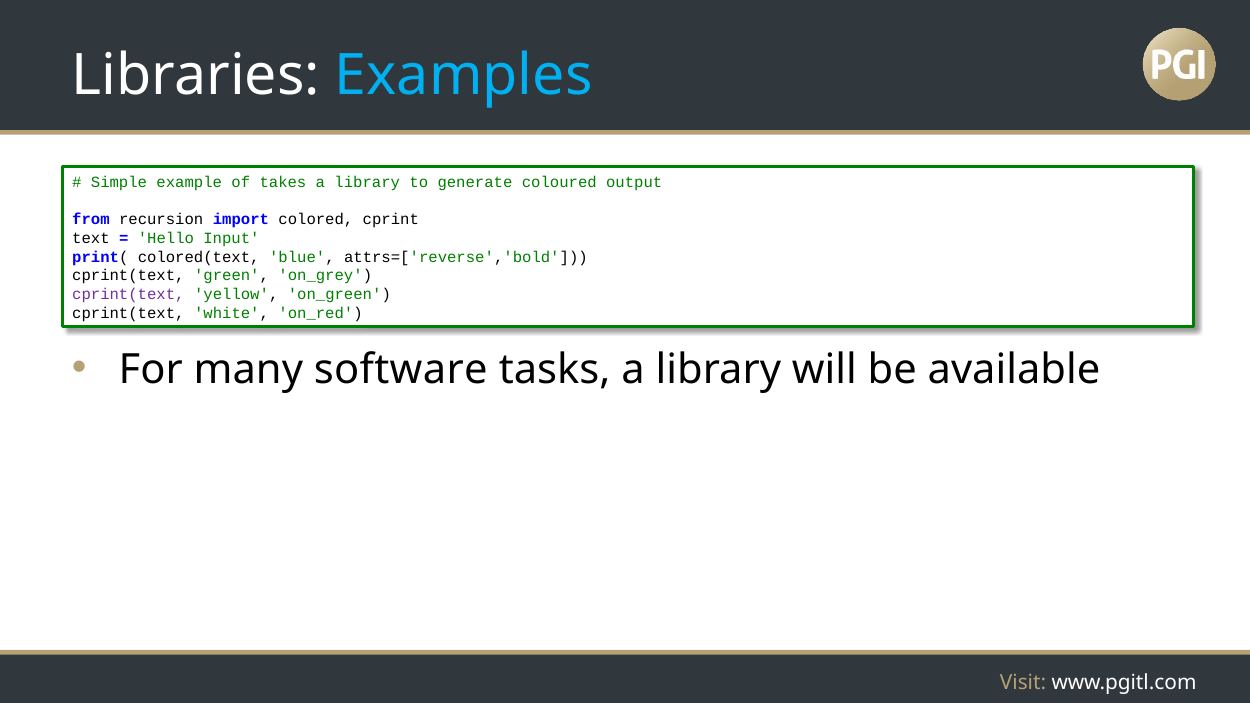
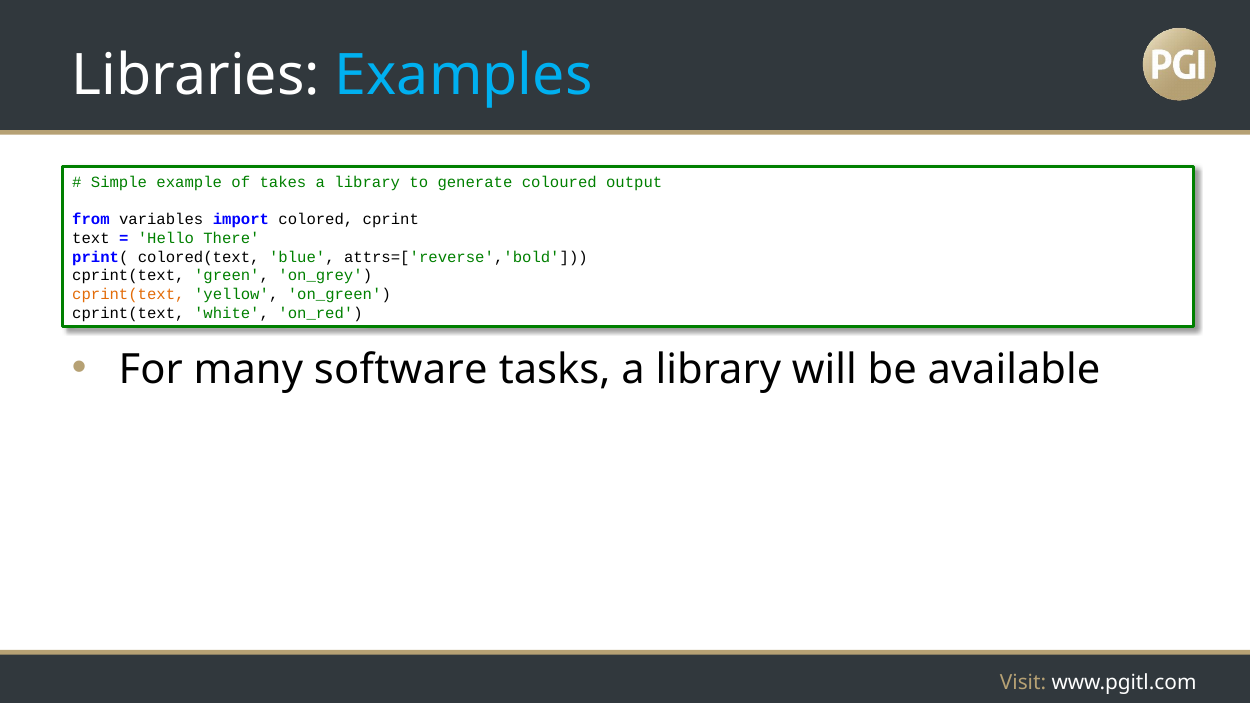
recursion: recursion -> variables
Input: Input -> There
cprint(text at (128, 295) colour: purple -> orange
